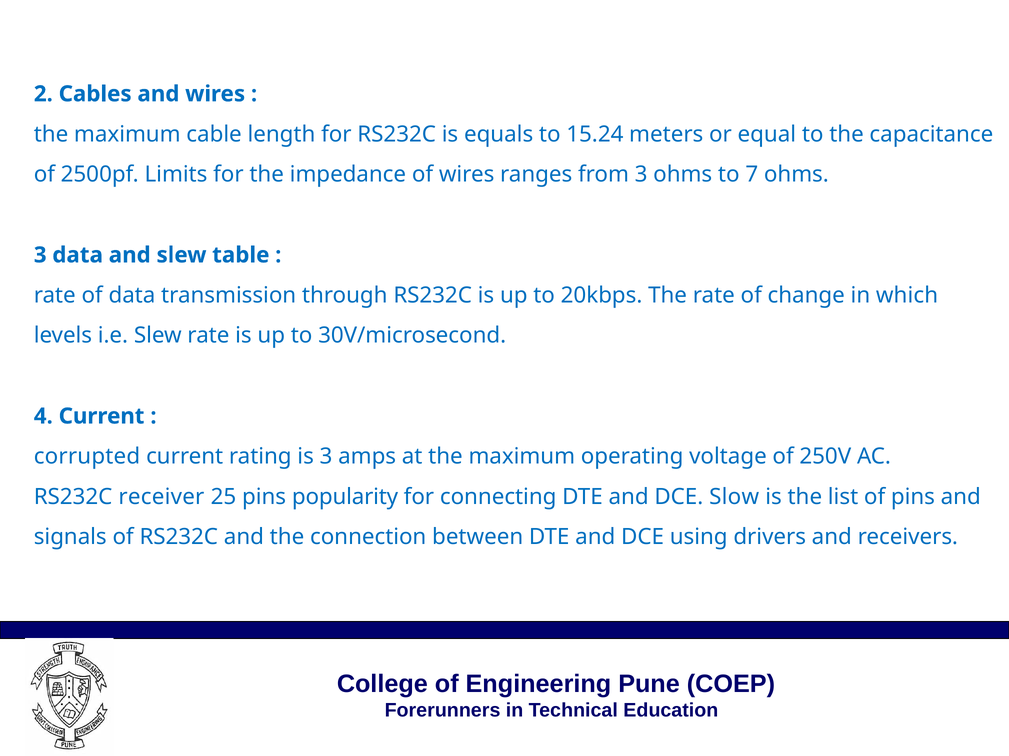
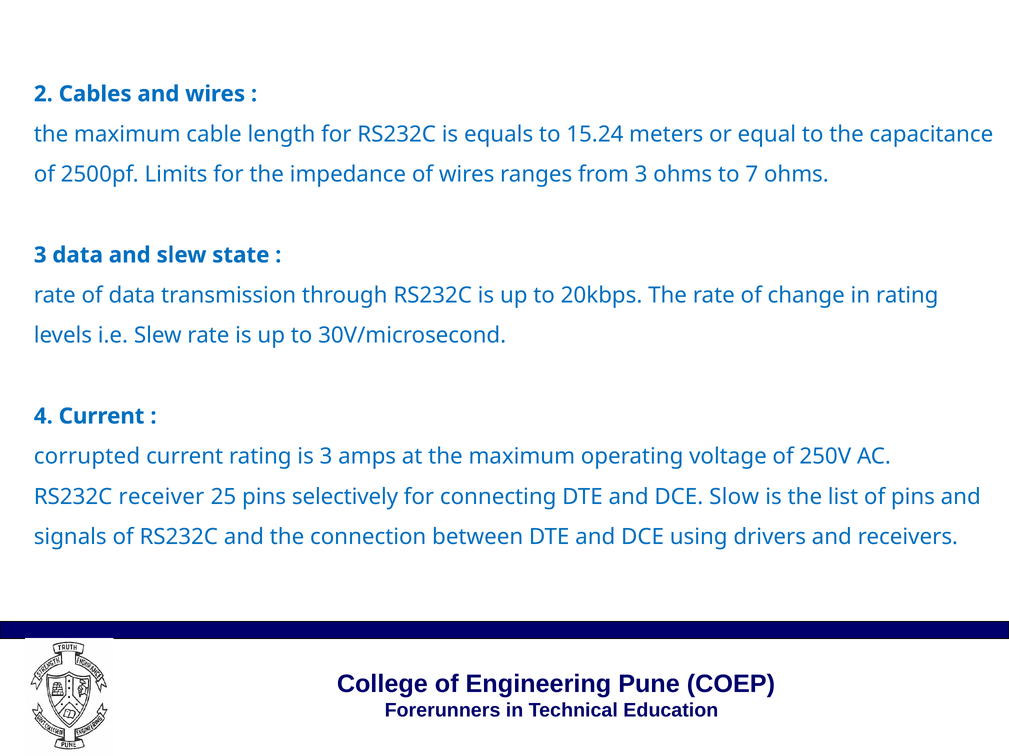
table: table -> state
in which: which -> rating
popularity: popularity -> selectively
